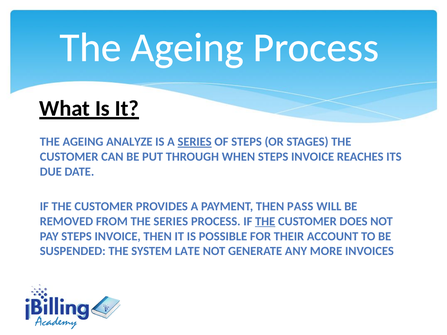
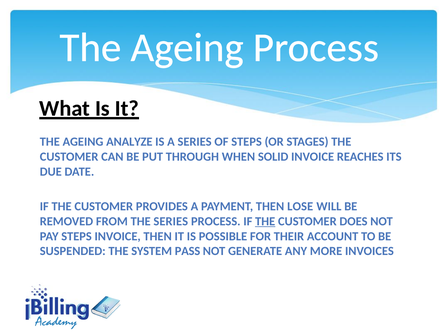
SERIES at (195, 142) underline: present -> none
WHEN STEPS: STEPS -> SOLID
PASS: PASS -> LOSE
LATE: LATE -> PASS
